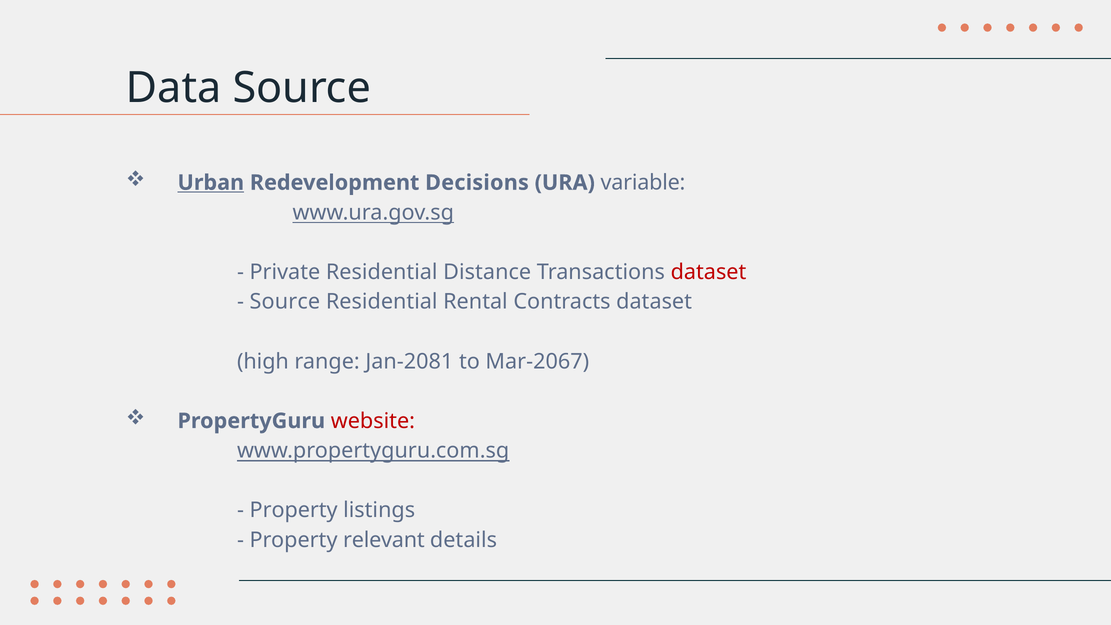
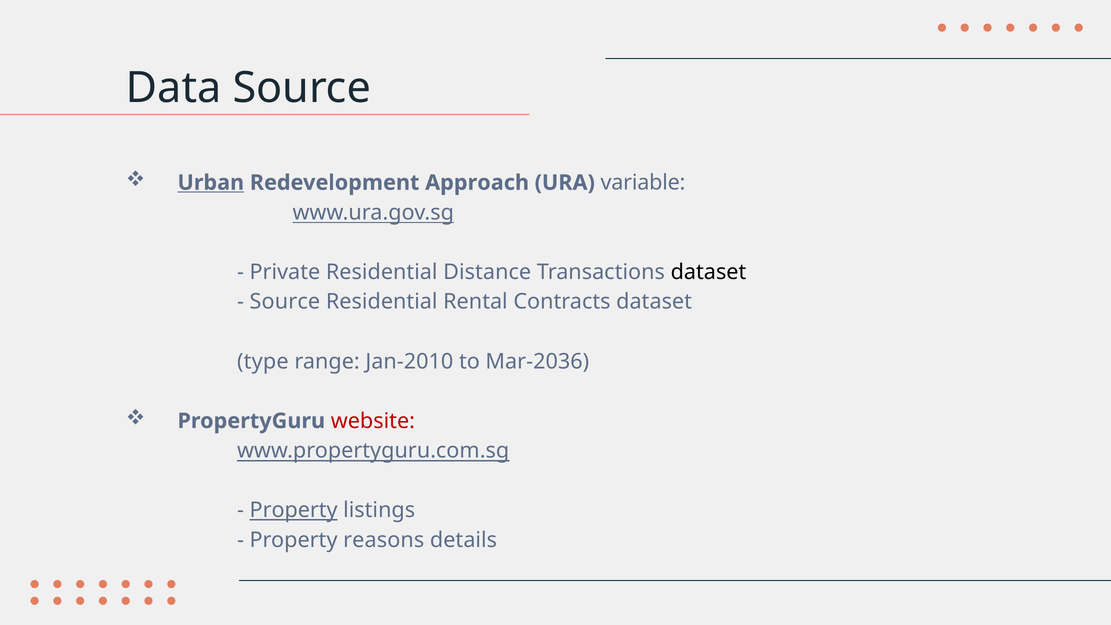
Decisions: Decisions -> Approach
dataset at (708, 272) colour: red -> black
high: high -> type
Jan-2081: Jan-2081 -> Jan-2010
Mar-2067: Mar-2067 -> Mar-2036
Property at (294, 510) underline: none -> present
relevant: relevant -> reasons
